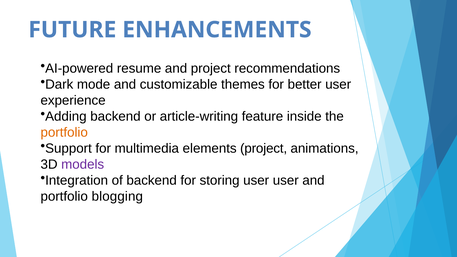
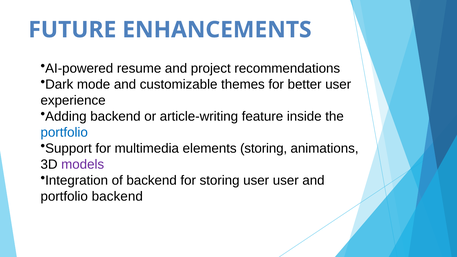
portfolio at (64, 132) colour: orange -> blue
elements project: project -> storing
portfolio blogging: blogging -> backend
